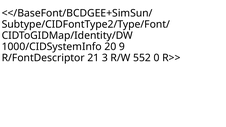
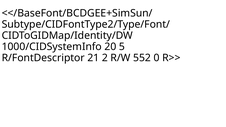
9: 9 -> 5
3: 3 -> 2
